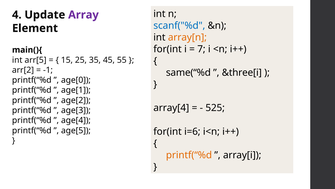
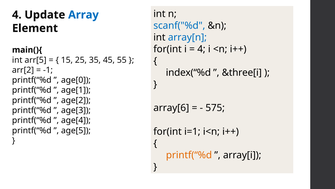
Array colour: purple -> blue
array[n colour: orange -> blue
7 at (201, 49): 7 -> 4
same(“%d: same(“%d -> index(“%d
array[4: array[4 -> array[6
525: 525 -> 575
i=6: i=6 -> i=1
